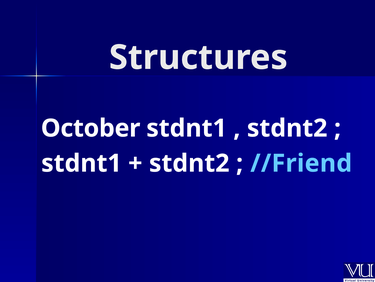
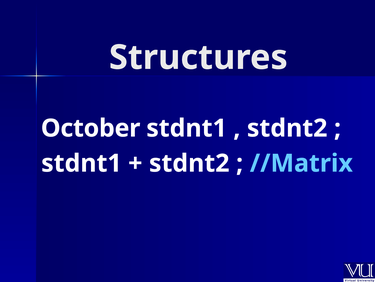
//Friend: //Friend -> //Matrix
